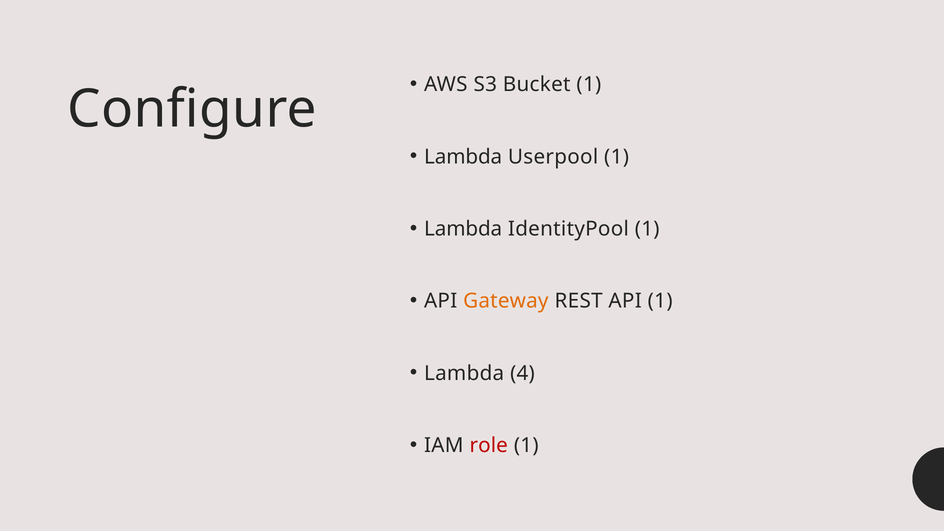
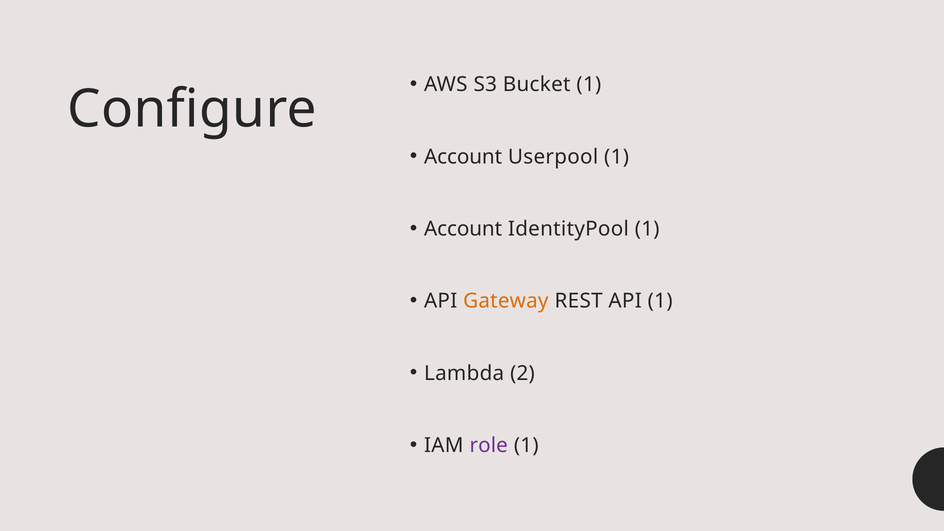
Lambda at (463, 157): Lambda -> Account
Lambda at (463, 229): Lambda -> Account
4: 4 -> 2
role colour: red -> purple
